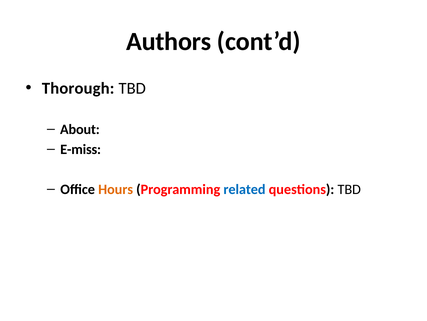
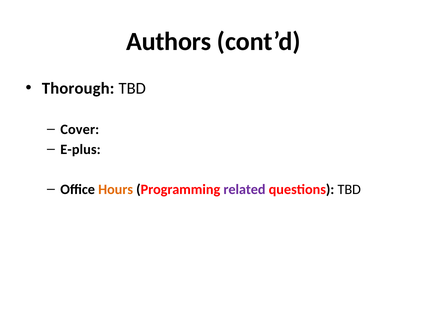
About: About -> Cover
E-miss: E-miss -> E-plus
related colour: blue -> purple
